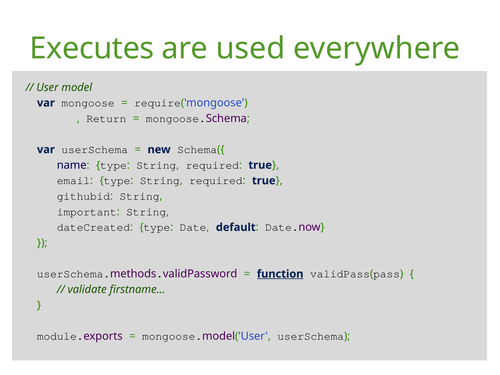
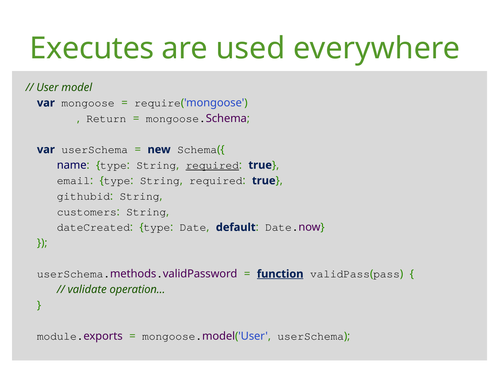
required at (212, 165) underline: none -> present
important: important -> customers
firstname…: firstname… -> operation…
